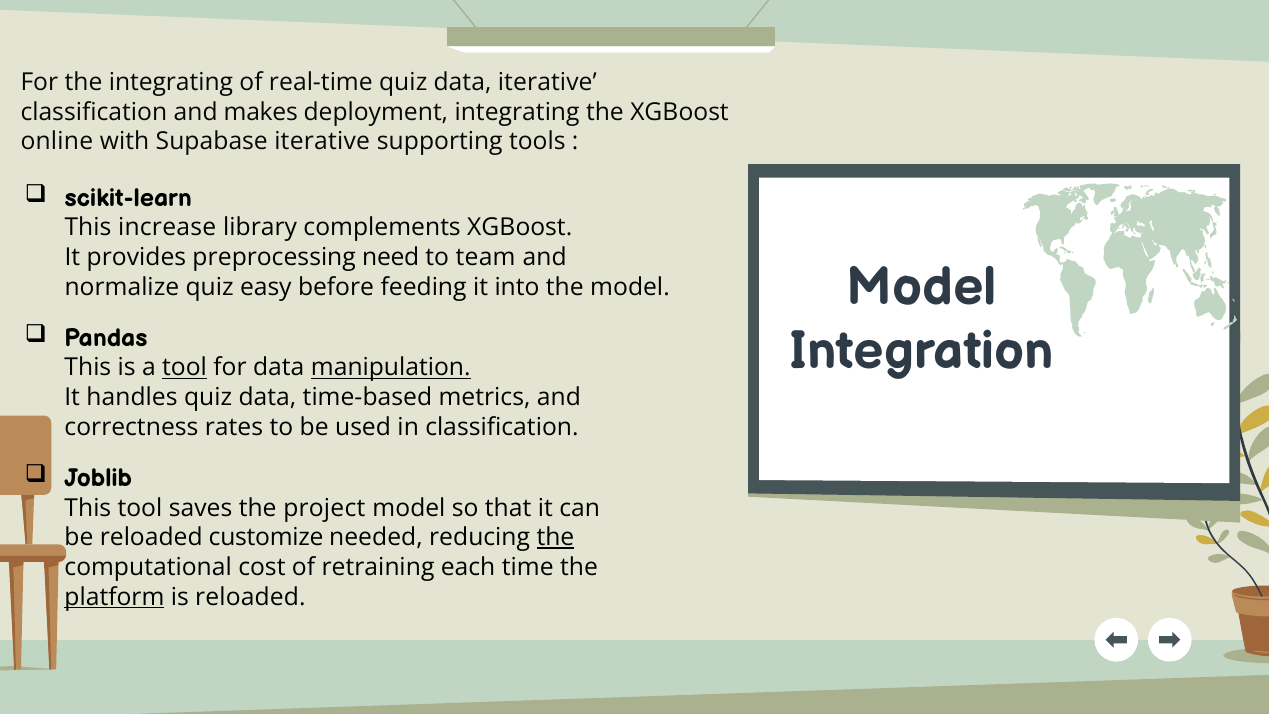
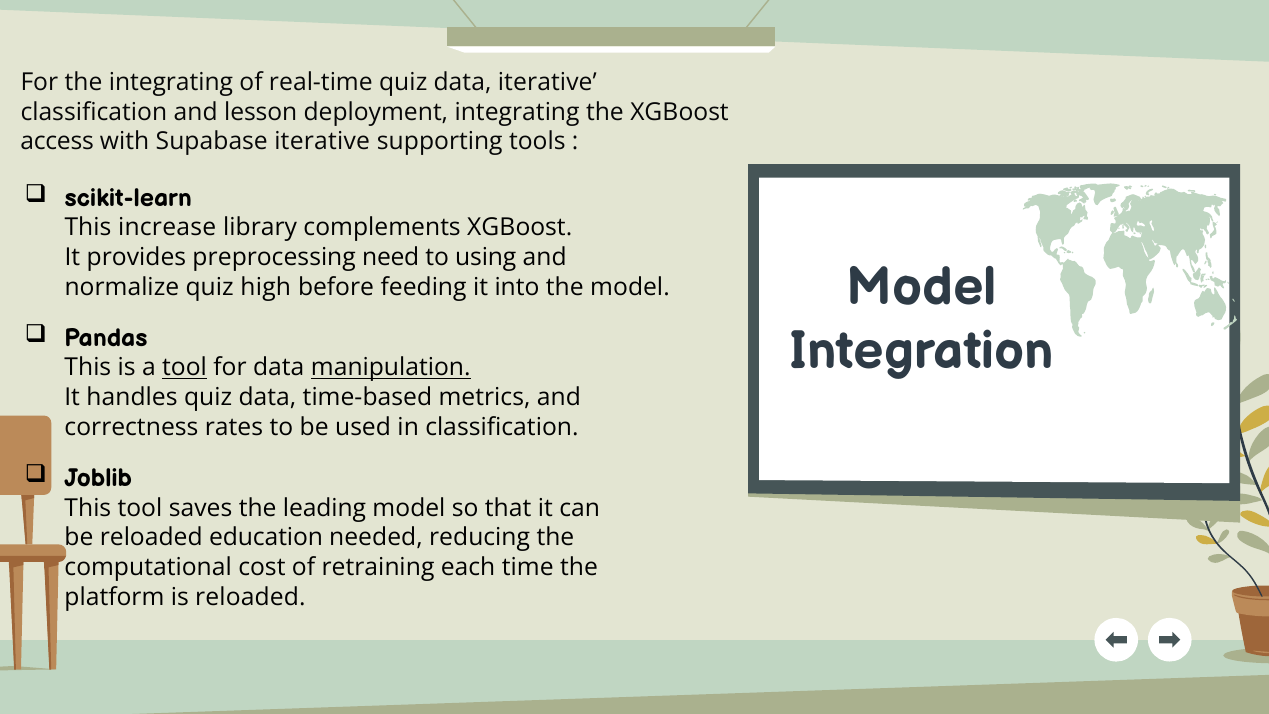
makes: makes -> lesson
online: online -> access
team: team -> using
easy: easy -> high
project: project -> leading
customize: customize -> education
the at (555, 537) underline: present -> none
platform underline: present -> none
